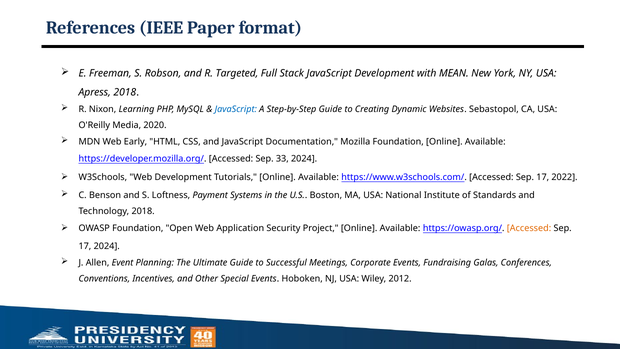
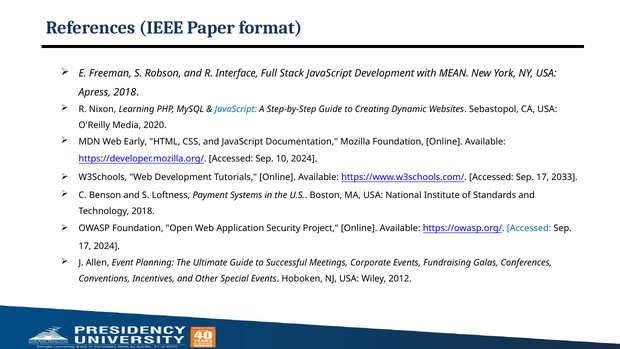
Targeted: Targeted -> Interface
33: 33 -> 10
2022: 2022 -> 2033
Accessed at (529, 228) colour: orange -> blue
